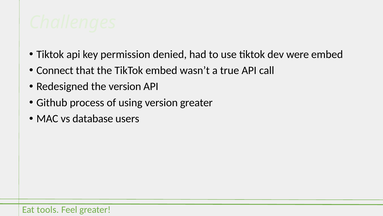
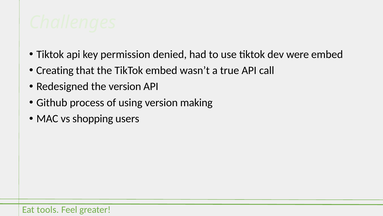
Connect: Connect -> Creating
version greater: greater -> making
database: database -> shopping
